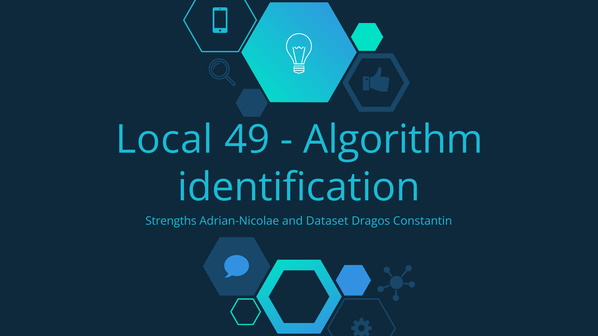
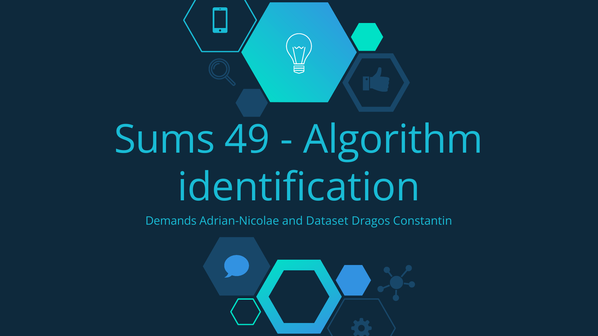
Local: Local -> Sums
Strengths: Strengths -> Demands
